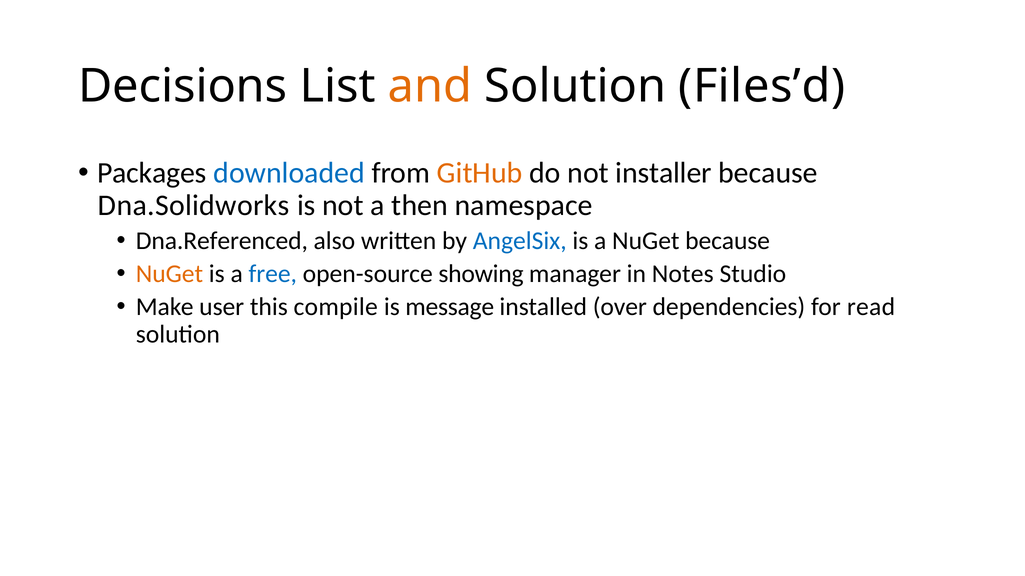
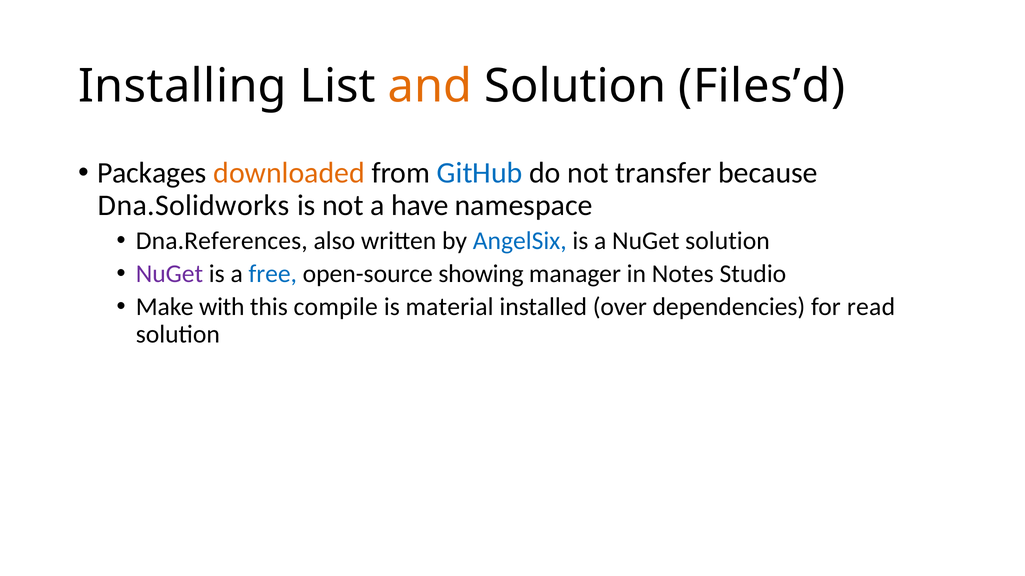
Decisions: Decisions -> Installing
downloaded colour: blue -> orange
GitHub colour: orange -> blue
installer: installer -> transfer
then: then -> have
Dna.Referenced: Dna.Referenced -> Dna.References
NuGet because: because -> solution
NuGet at (169, 274) colour: orange -> purple
user: user -> with
message: message -> material
